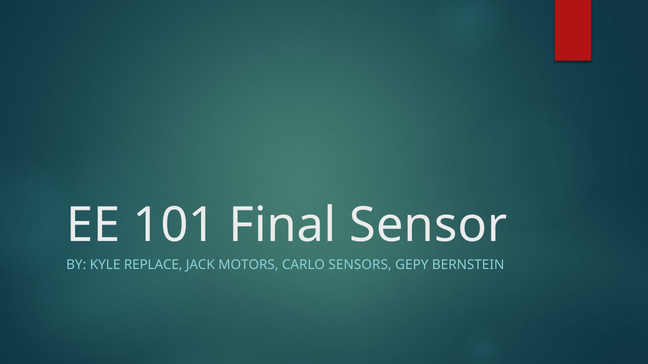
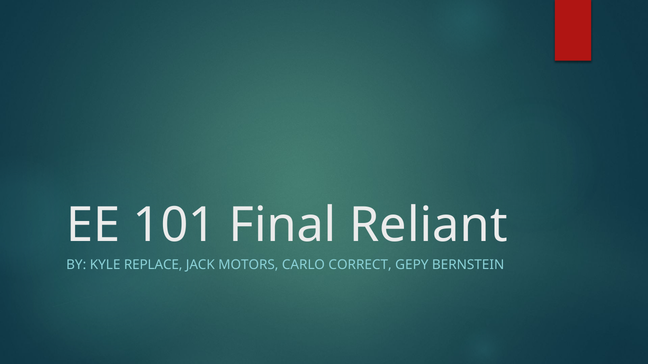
Sensor: Sensor -> Reliant
SENSORS: SENSORS -> CORRECT
